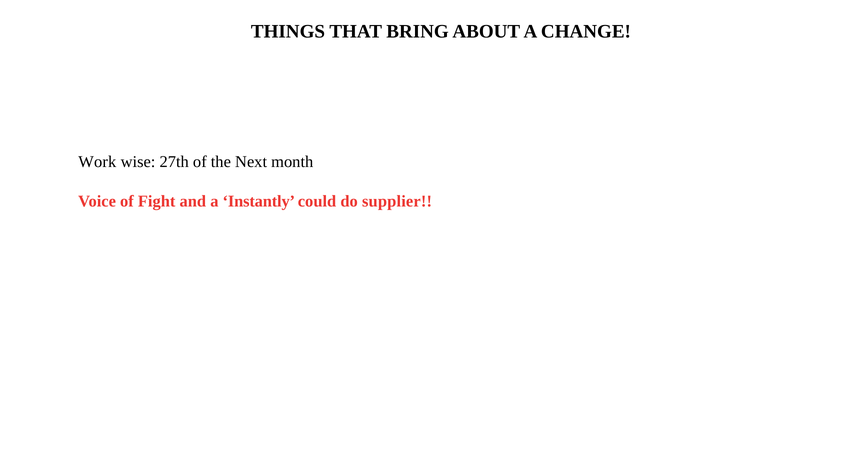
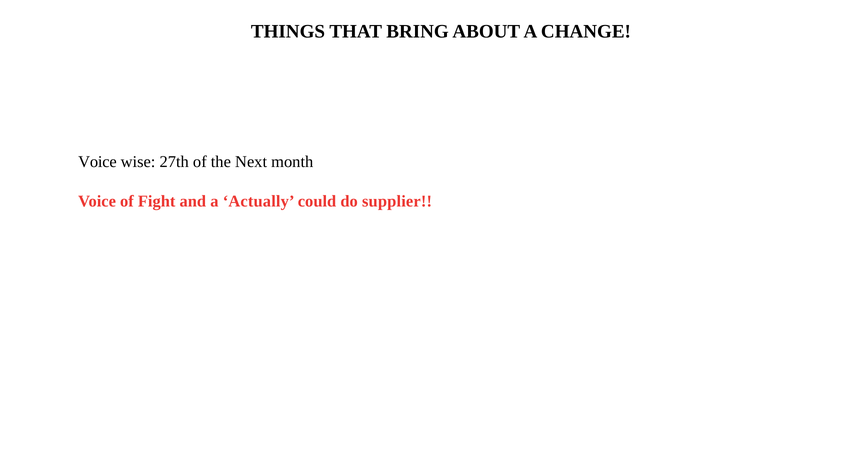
Work at (97, 162): Work -> Voice
Instantly: Instantly -> Actually
